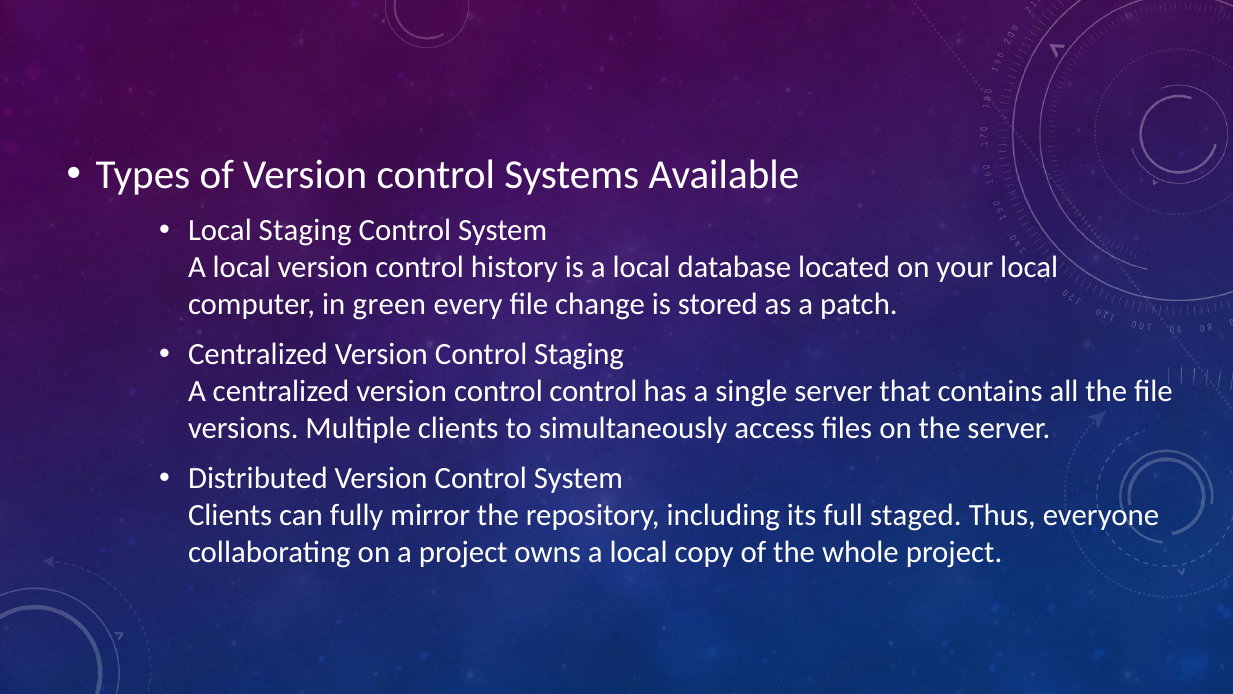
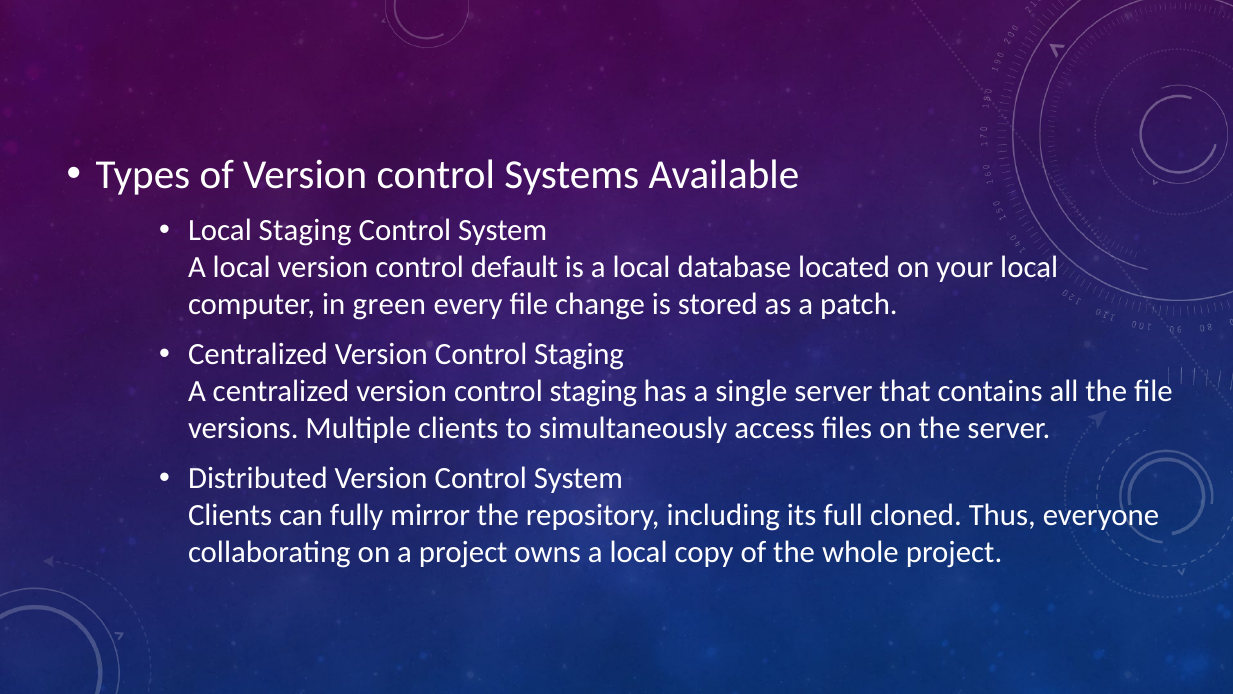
history: history -> default
control at (593, 391): control -> staging
staged: staged -> cloned
